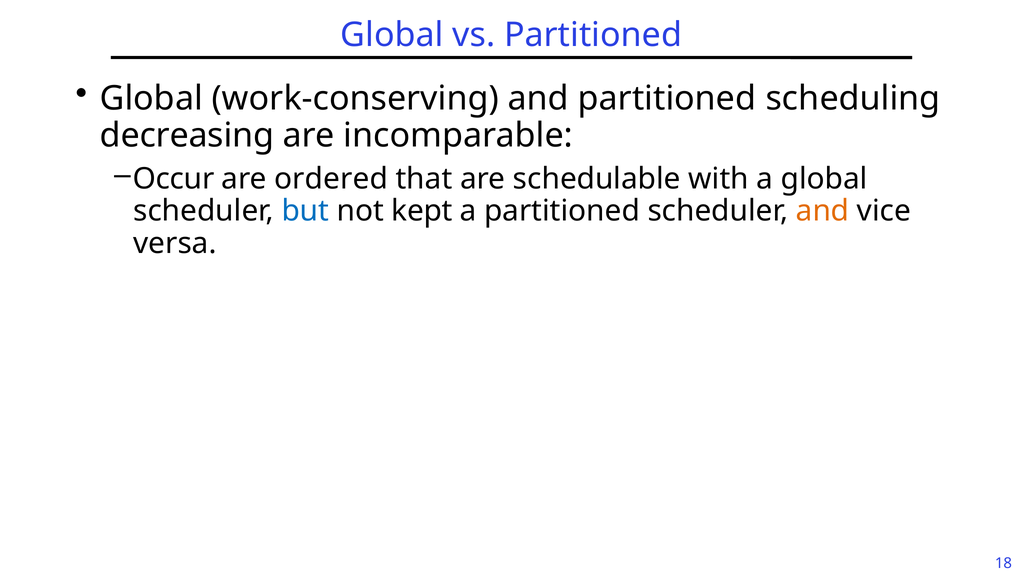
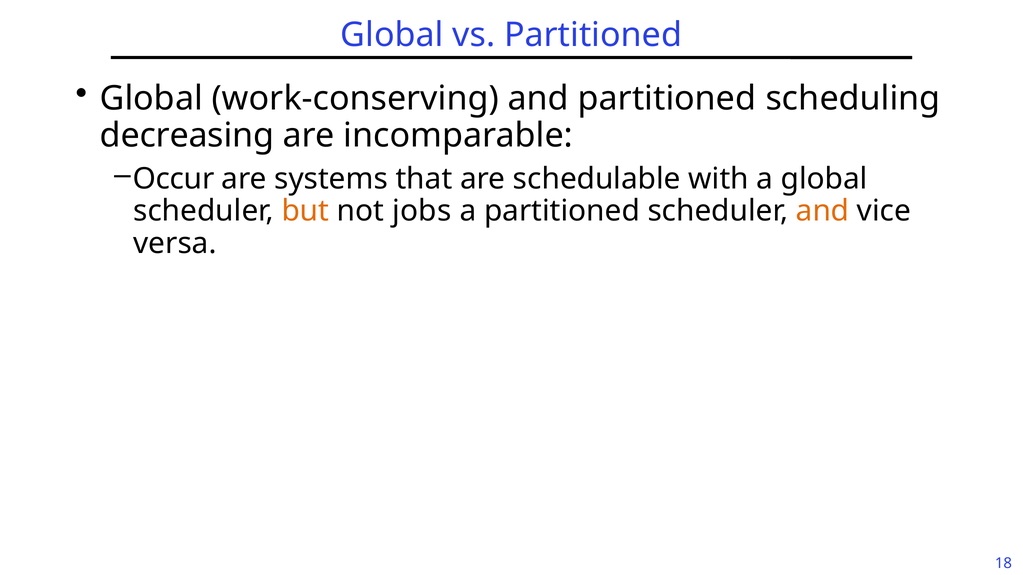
ordered: ordered -> systems
but colour: blue -> orange
kept: kept -> jobs
